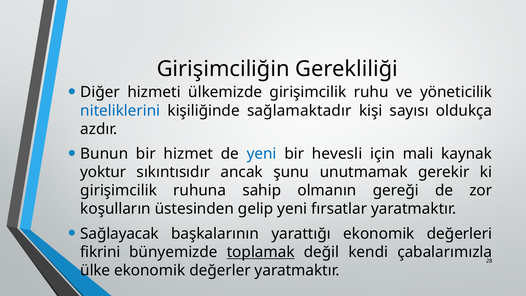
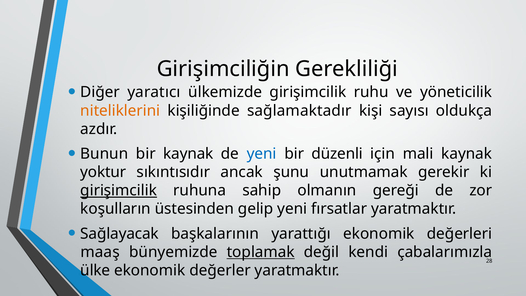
hizmeti: hizmeti -> yaratıcı
niteliklerini colour: blue -> orange
bir hizmet: hizmet -> kaynak
hevesli: hevesli -> düzenli
girişimcilik at (119, 190) underline: none -> present
fikrini: fikrini -> maaş
